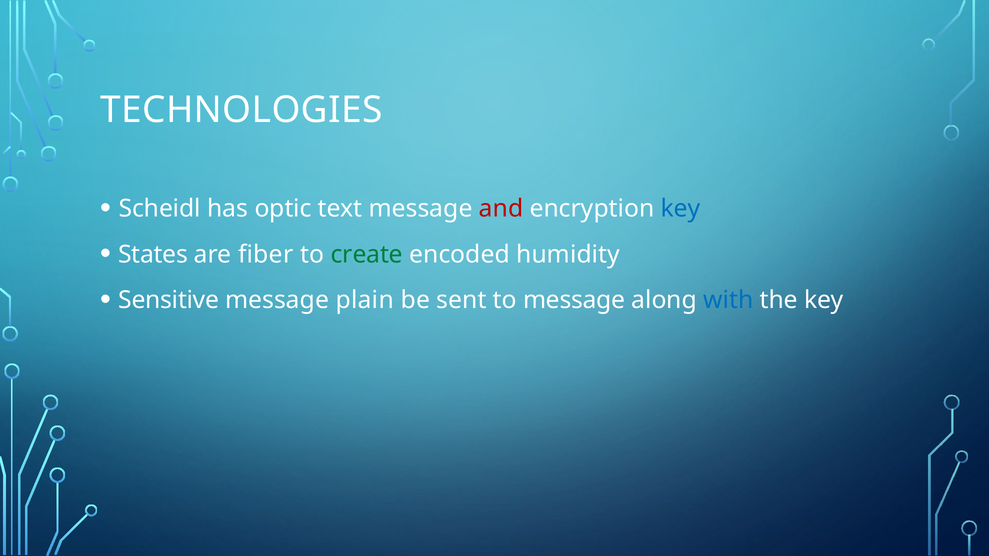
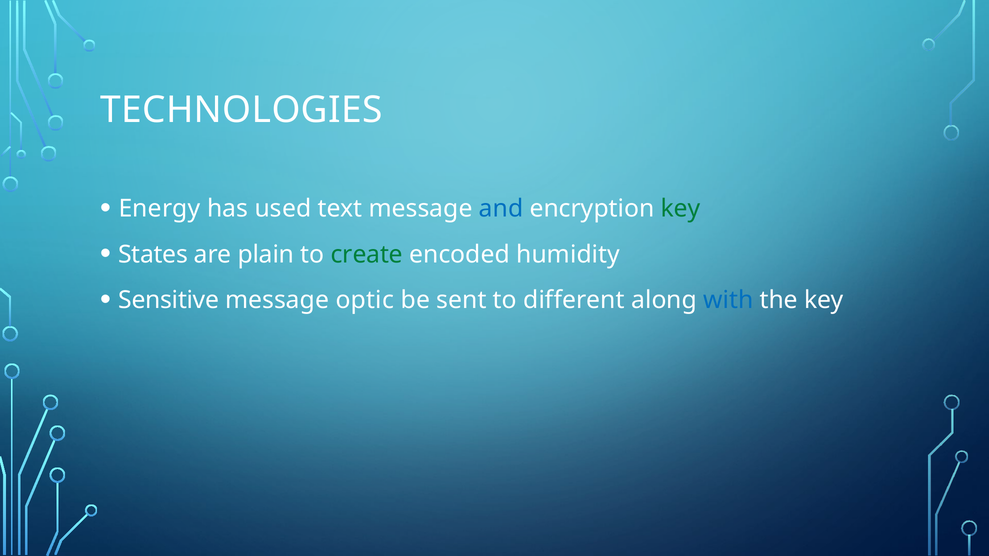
Scheidl: Scheidl -> Energy
optic: optic -> used
and colour: red -> blue
key at (680, 209) colour: blue -> green
fiber: fiber -> plain
plain: plain -> optic
to message: message -> different
